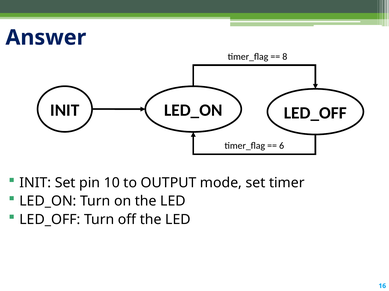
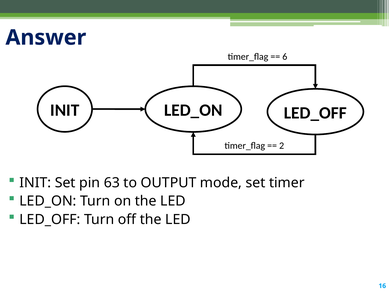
8: 8 -> 6
6: 6 -> 2
10: 10 -> 63
